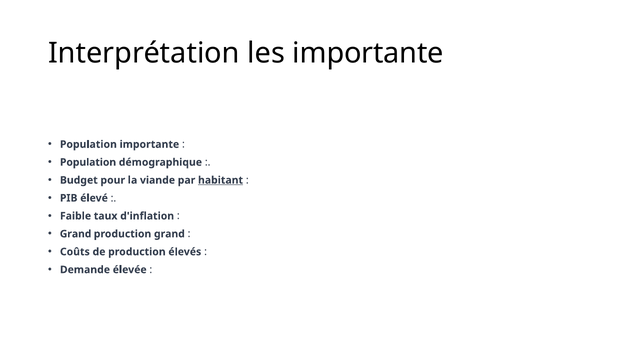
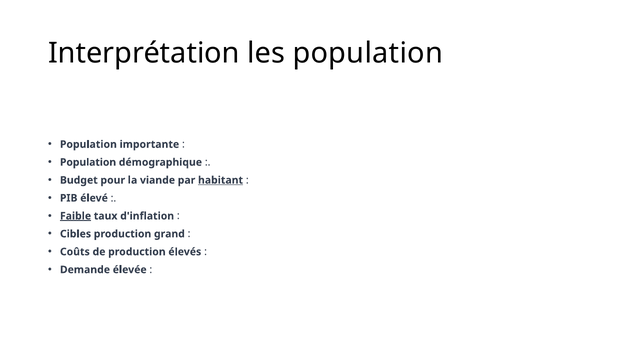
les importante: importante -> population
Faible underline: none -> present
Grand at (76, 234): Grand -> Cibles
